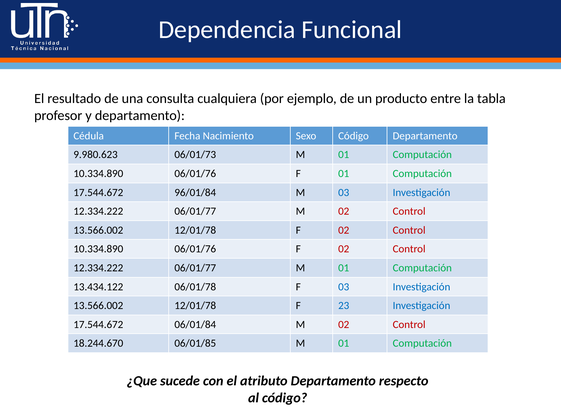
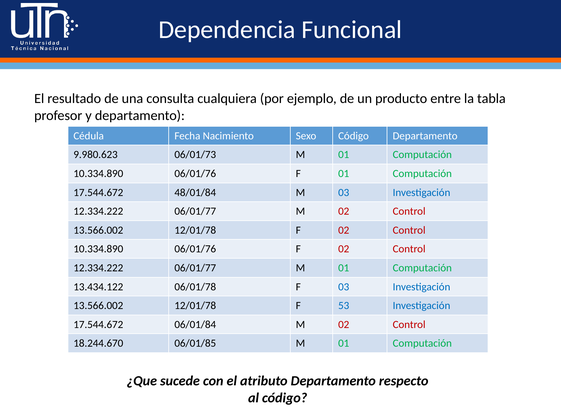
96/01/84: 96/01/84 -> 48/01/84
23: 23 -> 53
